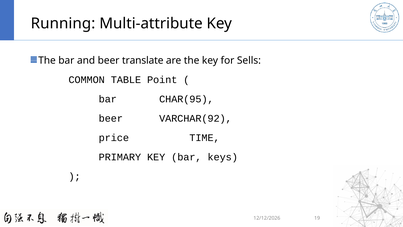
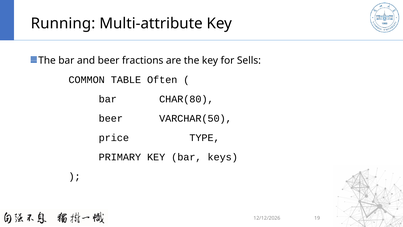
translate: translate -> fractions
Point: Point -> Often
CHAR(95: CHAR(95 -> CHAR(80
VARCHAR(92: VARCHAR(92 -> VARCHAR(50
TIME: TIME -> TYPE
